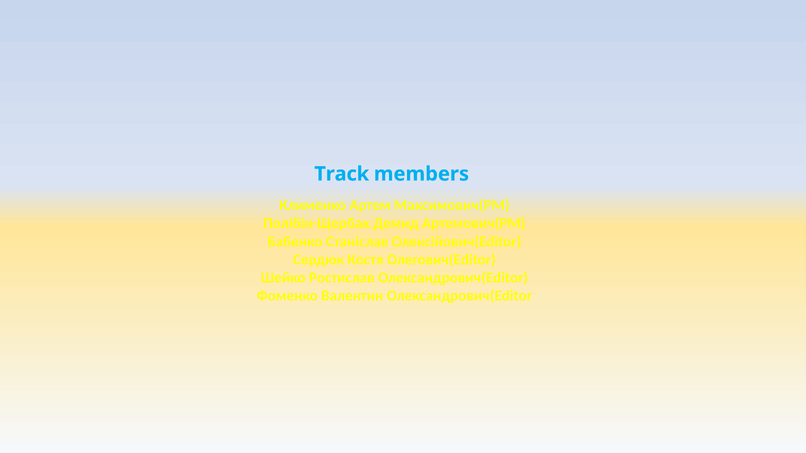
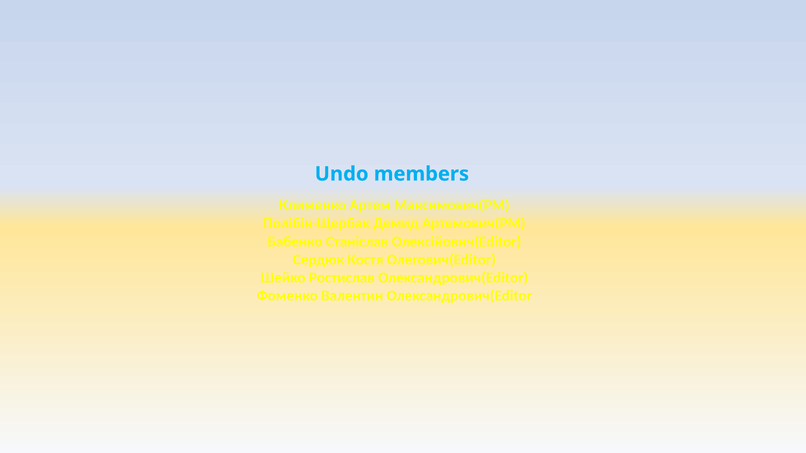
Track: Track -> Undo
